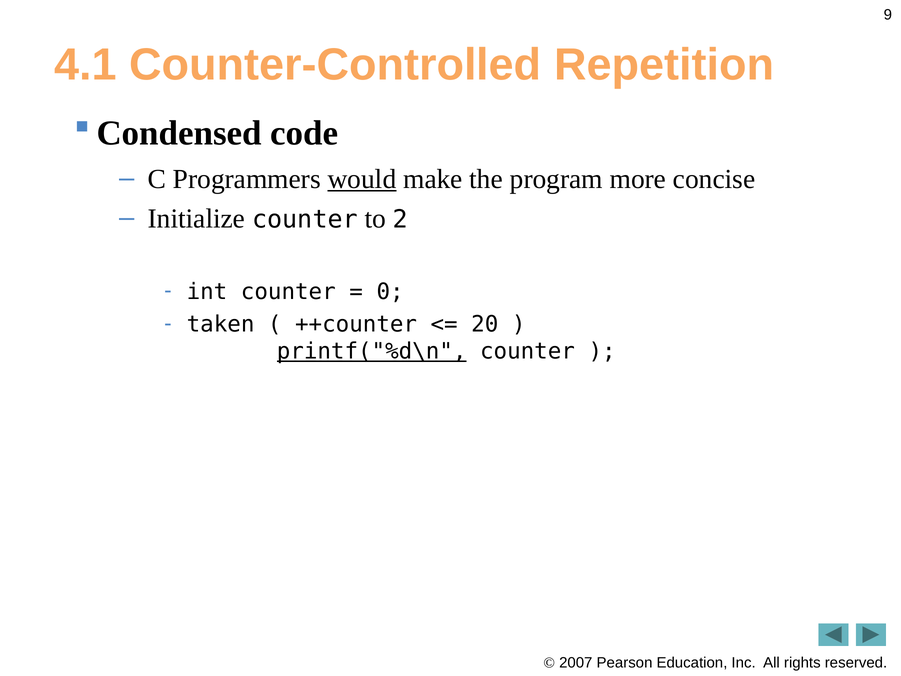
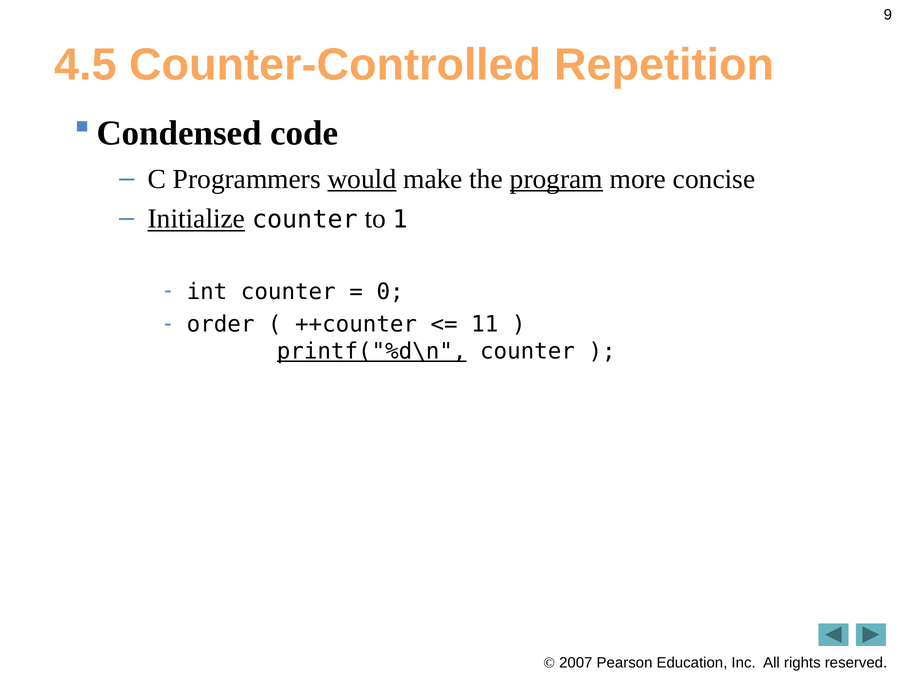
4.1: 4.1 -> 4.5
program underline: none -> present
Initialize underline: none -> present
2: 2 -> 1
taken: taken -> order
20: 20 -> 11
